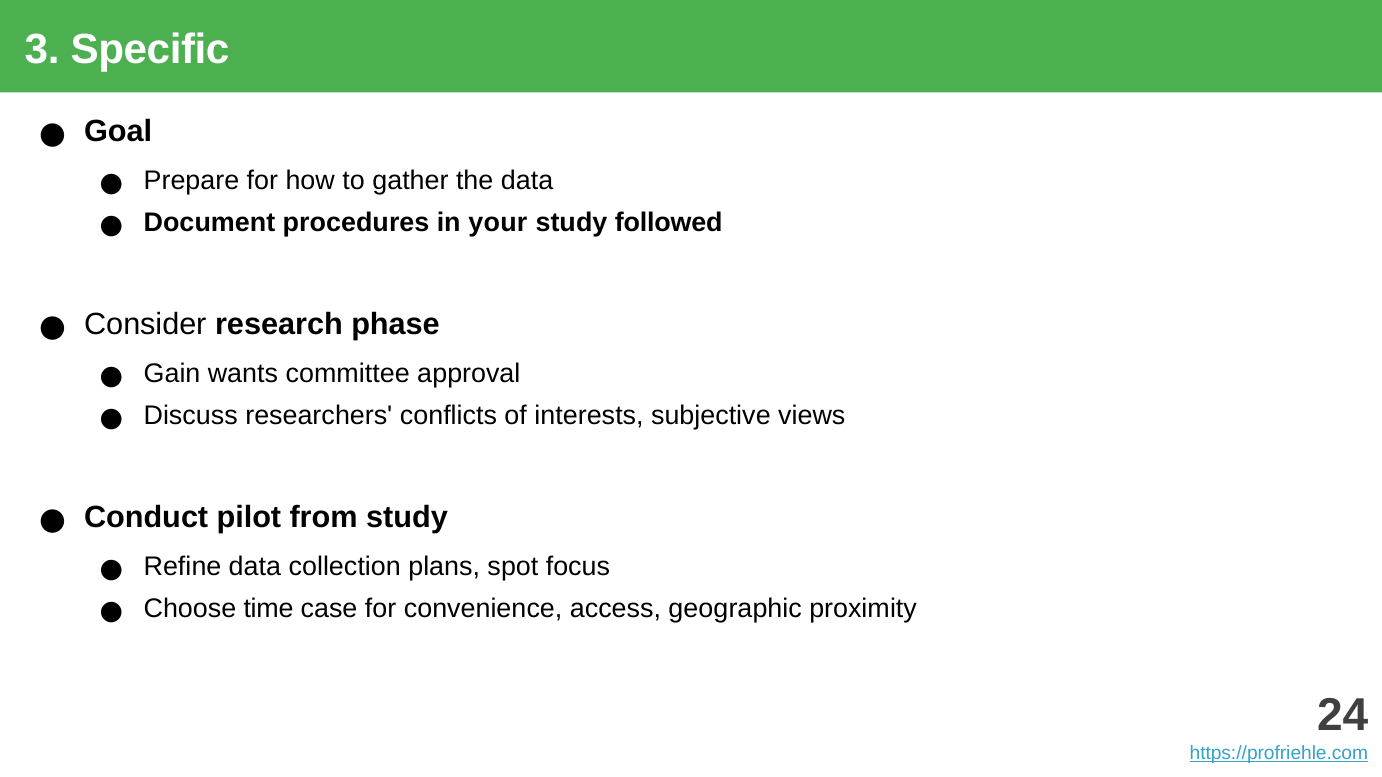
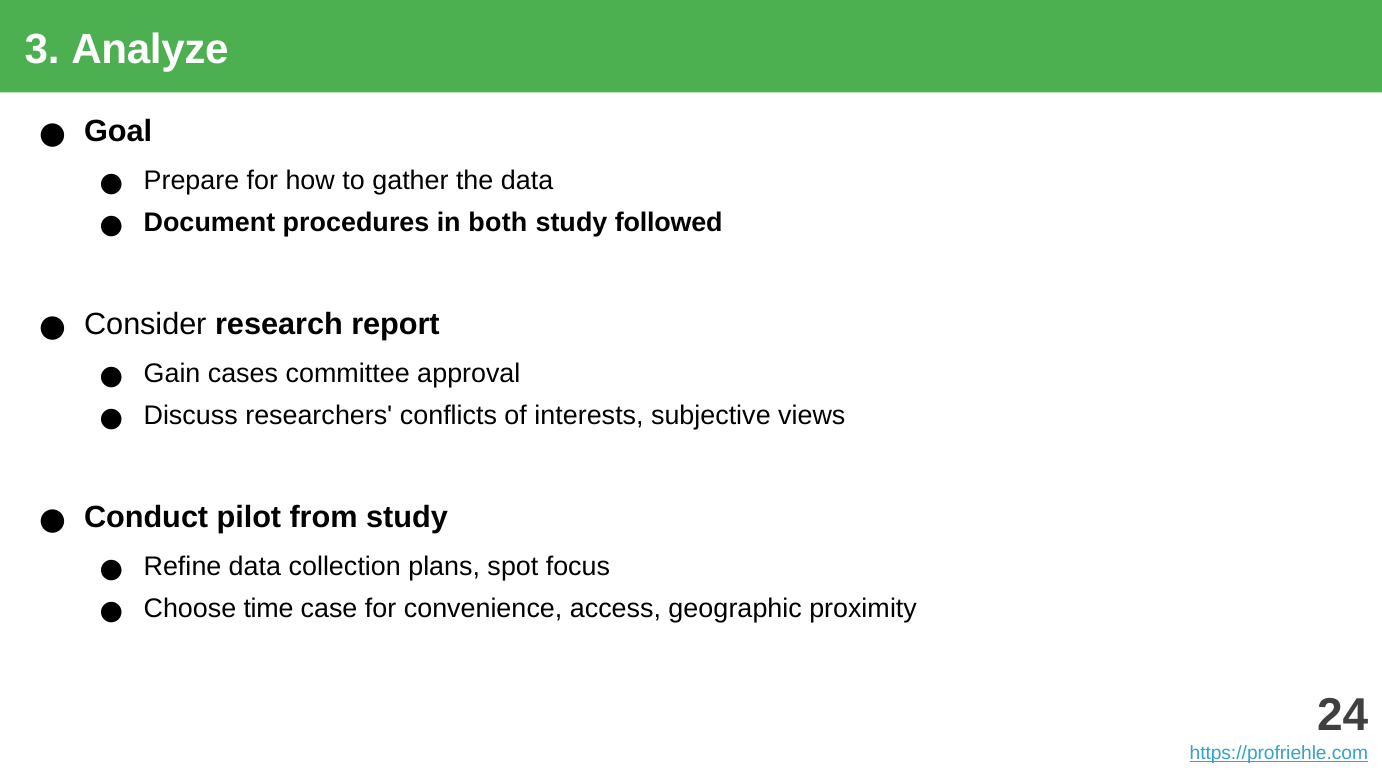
Specific: Specific -> Analyze
your: your -> both
phase: phase -> report
wants: wants -> cases
